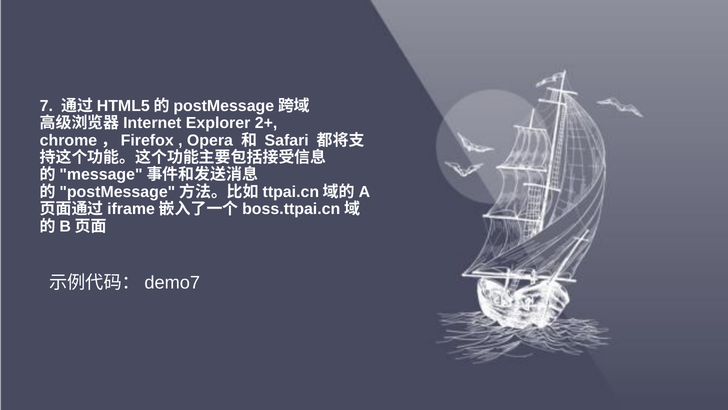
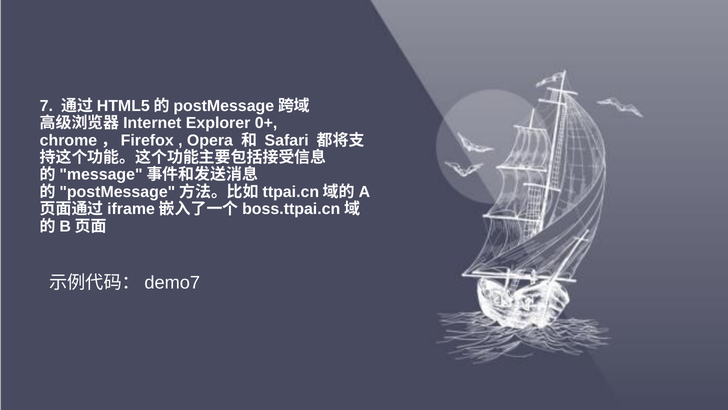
2+: 2+ -> 0+
